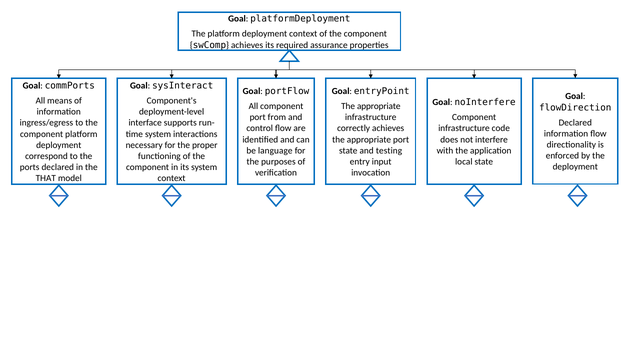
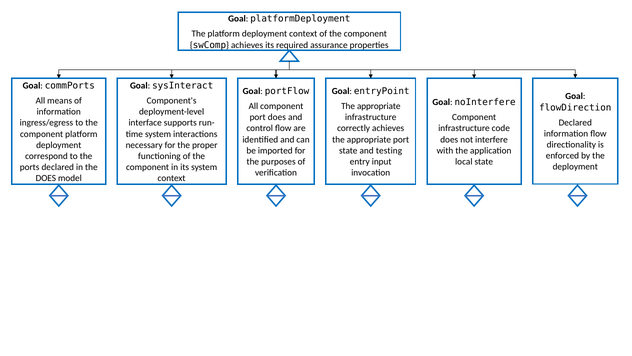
port from: from -> does
language: language -> imported
THAT at (46, 178): THAT -> DOES
